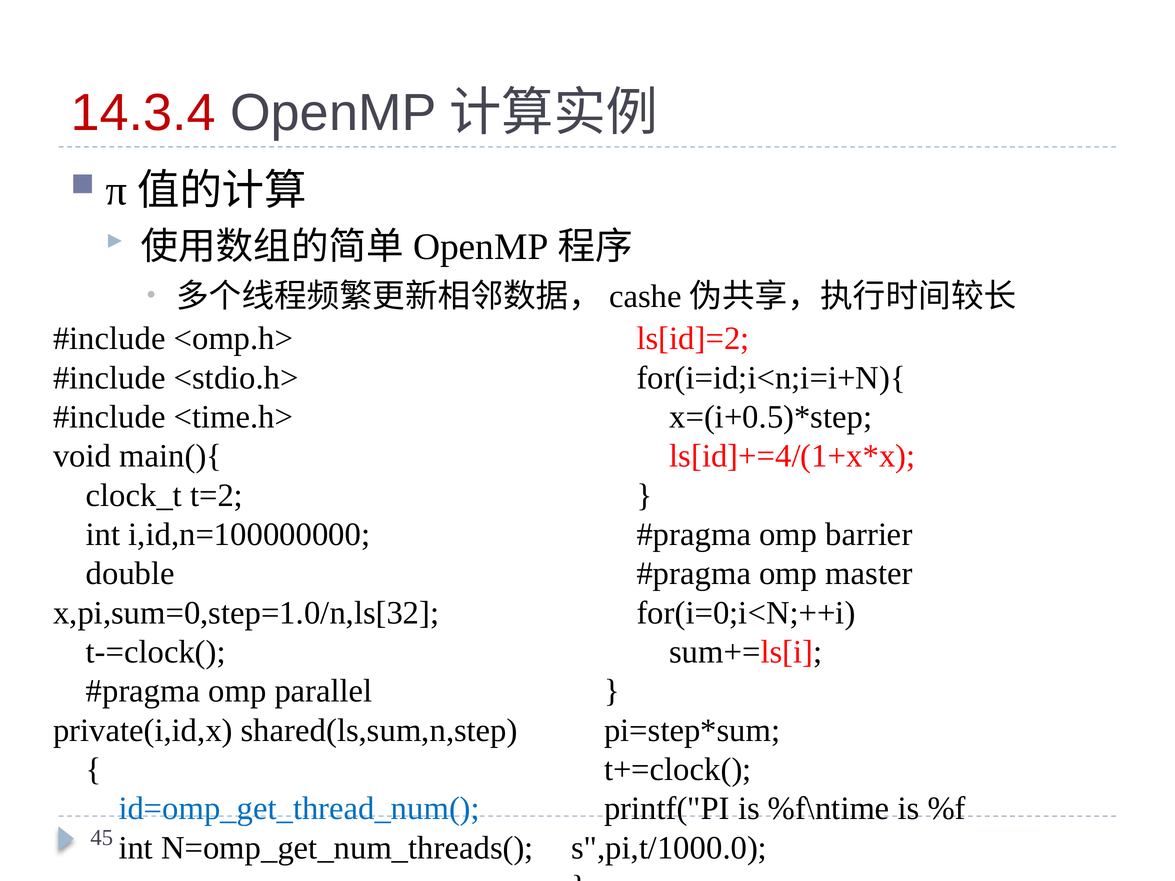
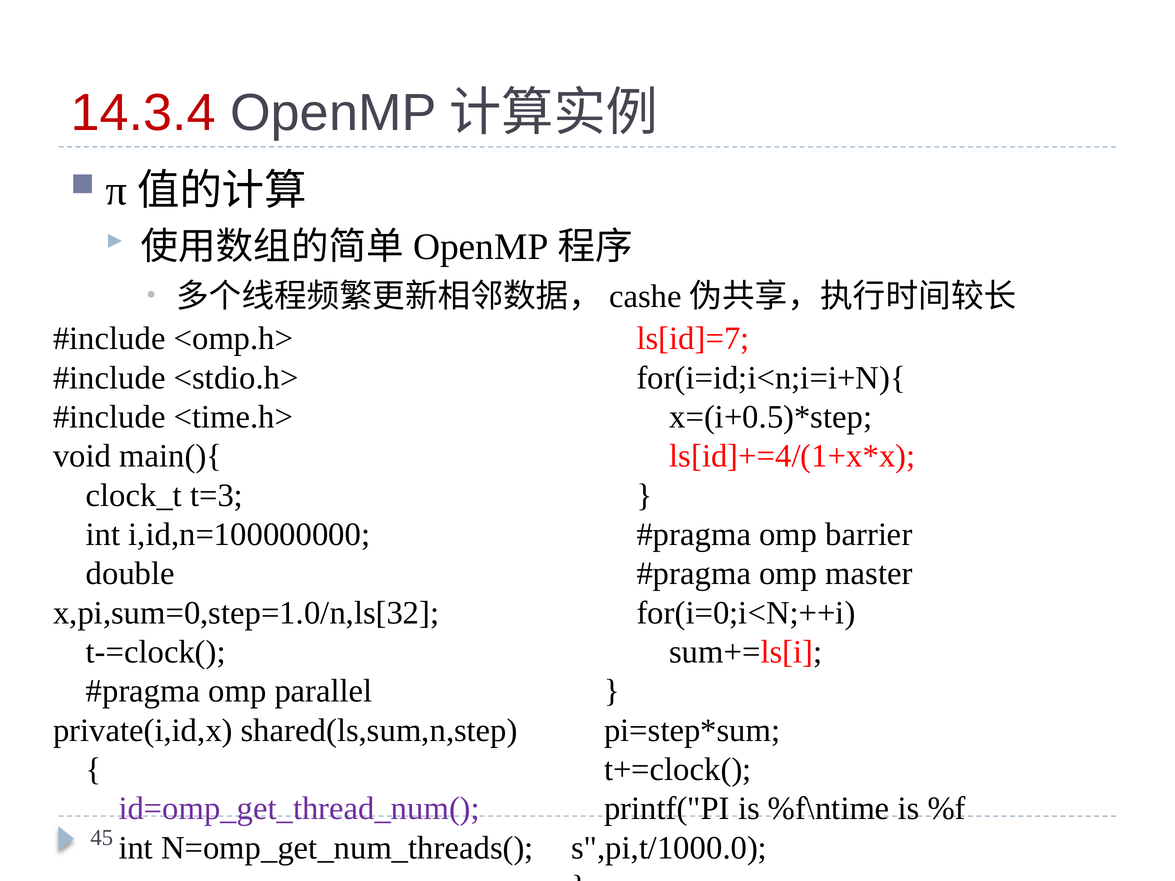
ls[id]=2: ls[id]=2 -> ls[id]=7
t=2: t=2 -> t=3
id=omp_get_thread_num( colour: blue -> purple
